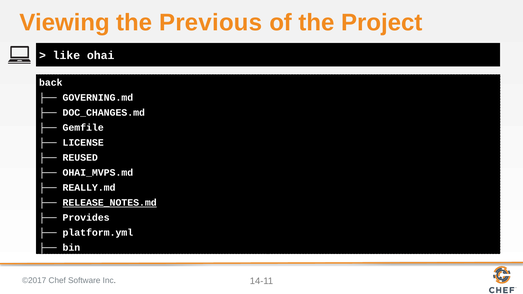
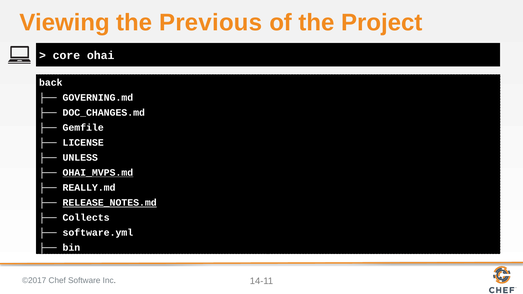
like: like -> core
REUSED: REUSED -> UNLESS
OHAI_MVPS.md underline: none -> present
Provides: Provides -> Collects
platform.yml: platform.yml -> software.yml
